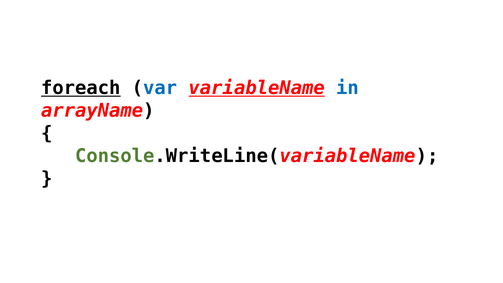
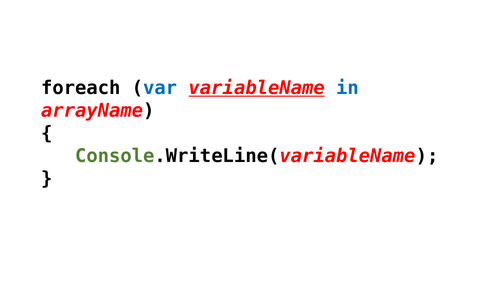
foreach underline: present -> none
